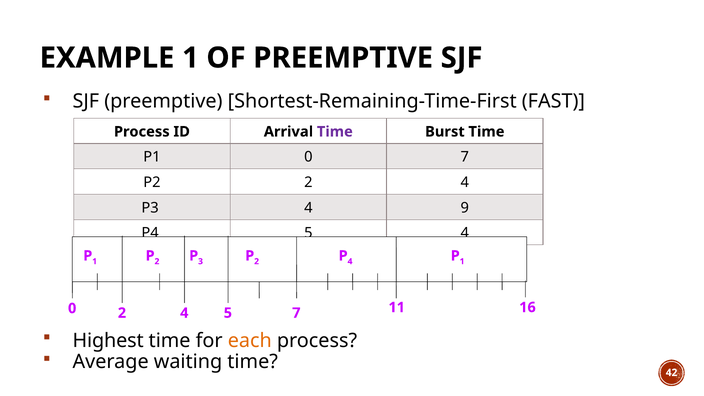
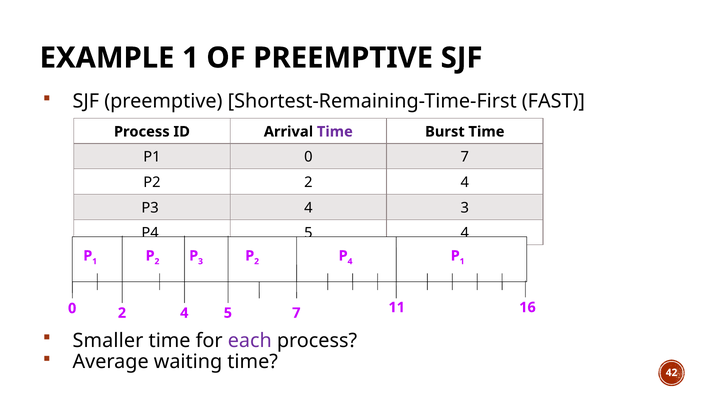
4 9: 9 -> 3
Highest: Highest -> Smaller
each colour: orange -> purple
